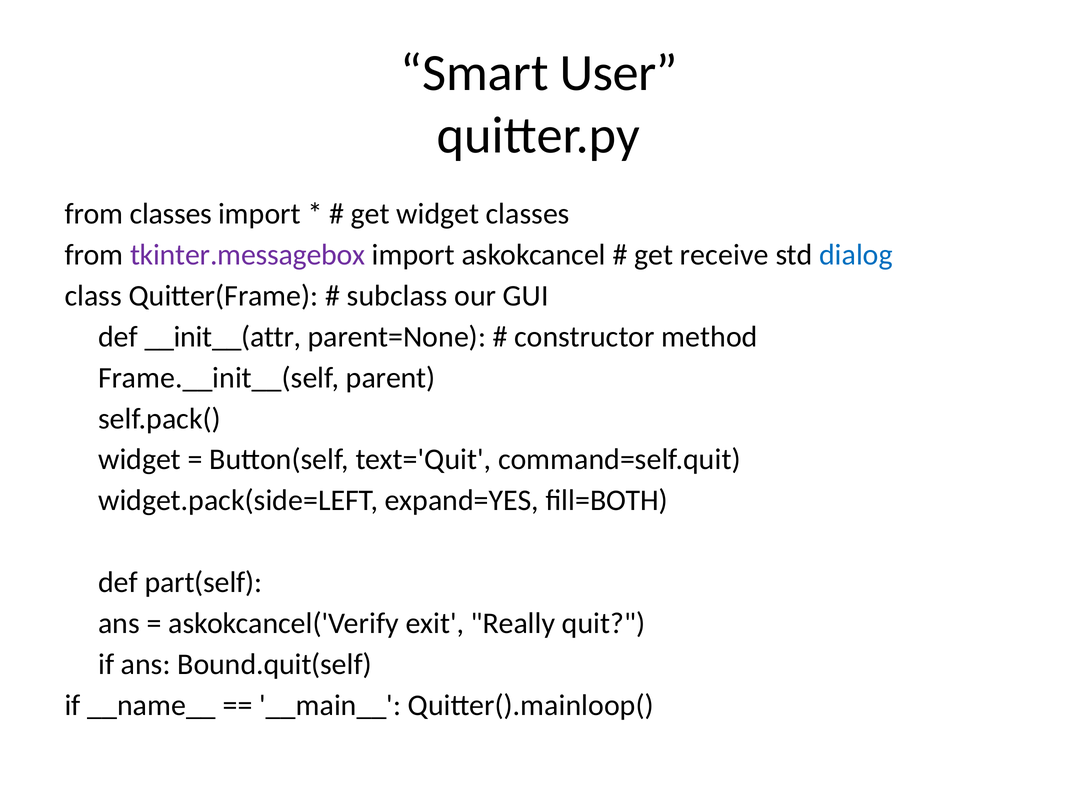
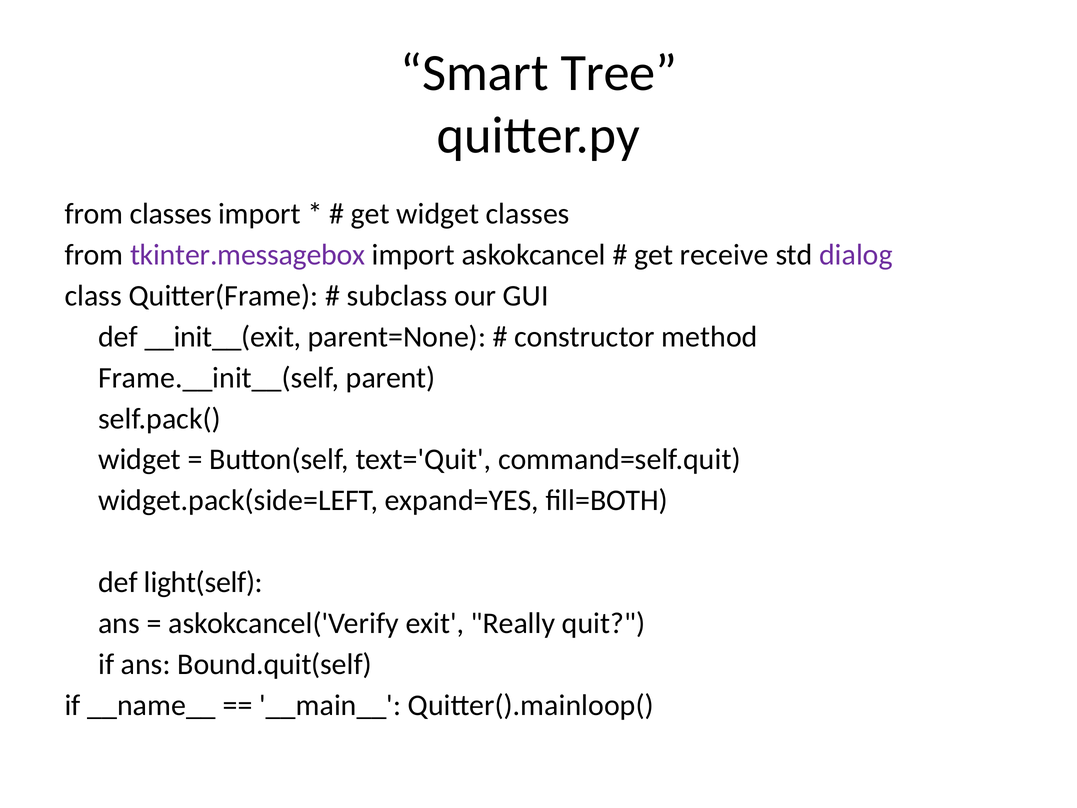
User: User -> Tree
dialog colour: blue -> purple
__init__(attr: __init__(attr -> __init__(exit
part(self: part(self -> light(self
